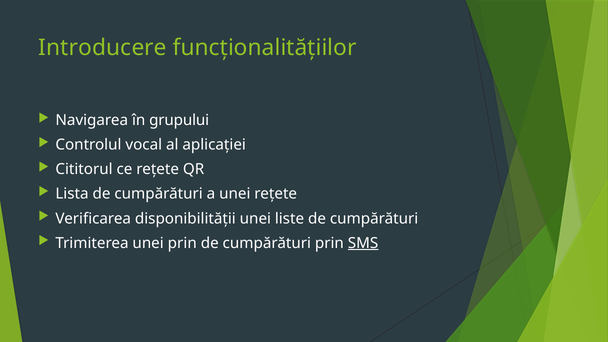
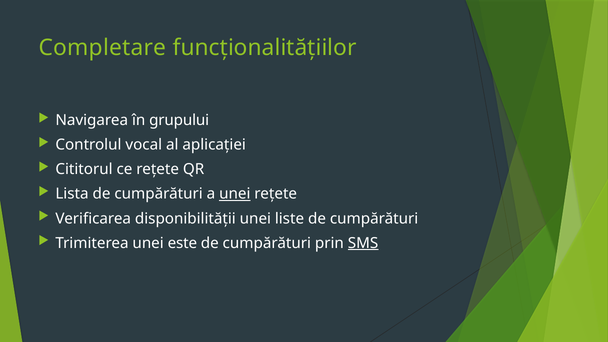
Introducere: Introducere -> Completare
unei at (235, 194) underline: none -> present
unei prin: prin -> este
